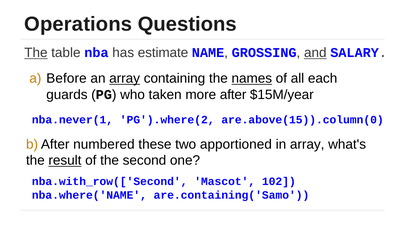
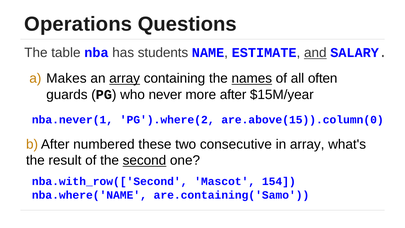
The at (36, 53) underline: present -> none
estimate: estimate -> students
GROSSING: GROSSING -> ESTIMATE
Before: Before -> Makes
each: each -> often
taken: taken -> never
apportioned: apportioned -> consecutive
result underline: present -> none
second underline: none -> present
102: 102 -> 154
